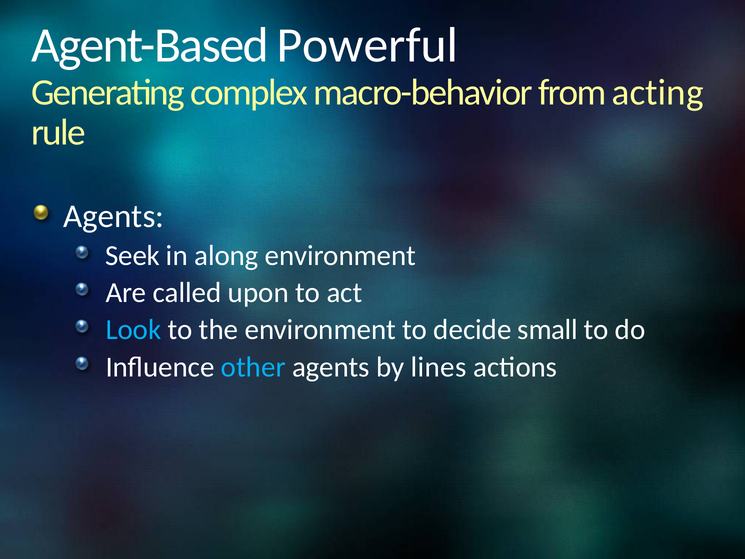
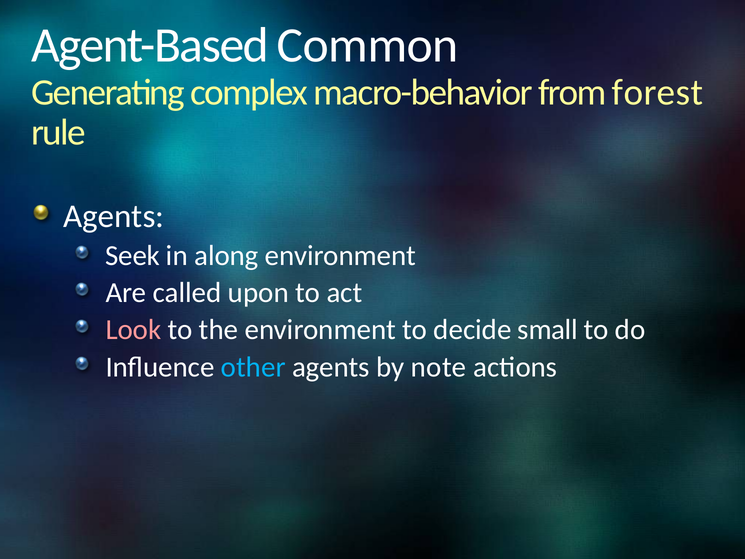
Powerful: Powerful -> Common
acting: acting -> forest
Look colour: light blue -> pink
lines: lines -> note
